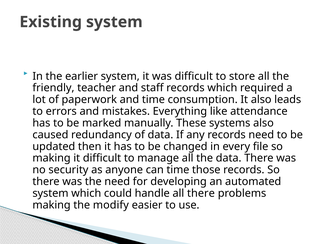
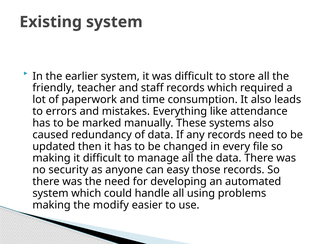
can time: time -> easy
all there: there -> using
